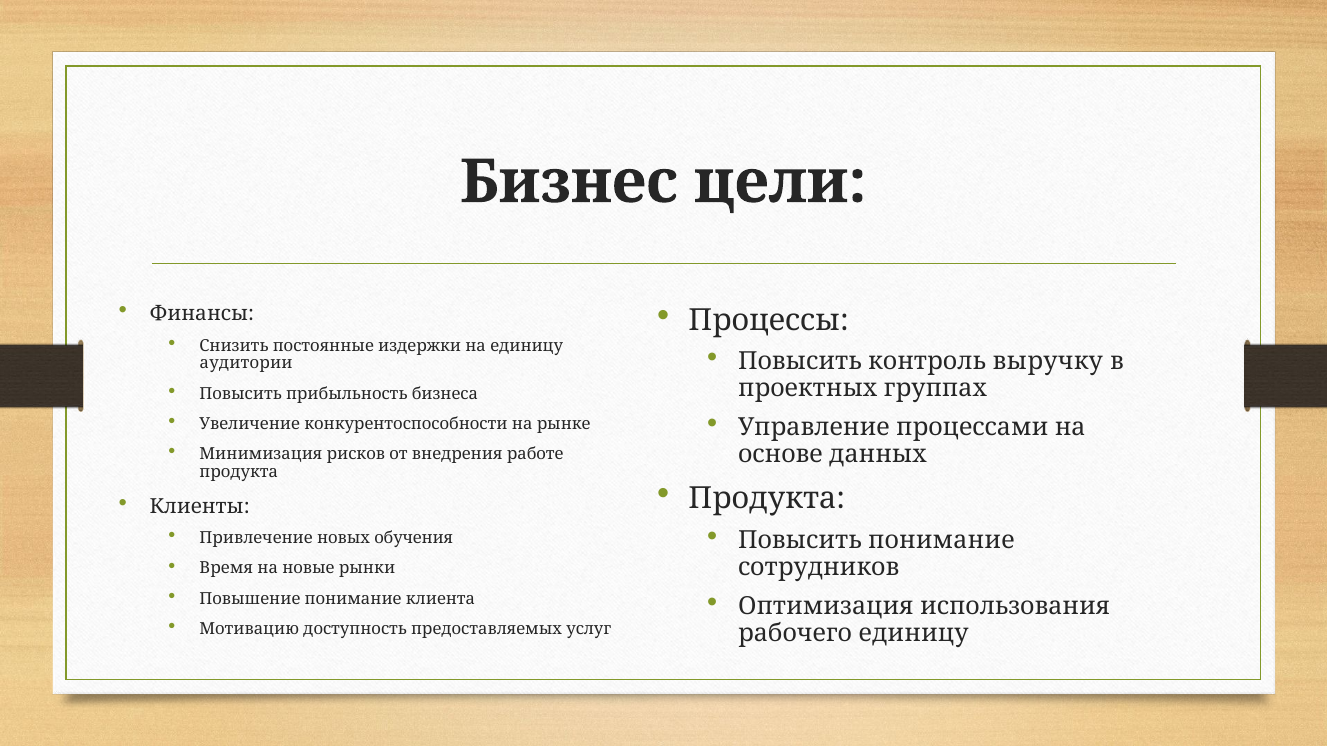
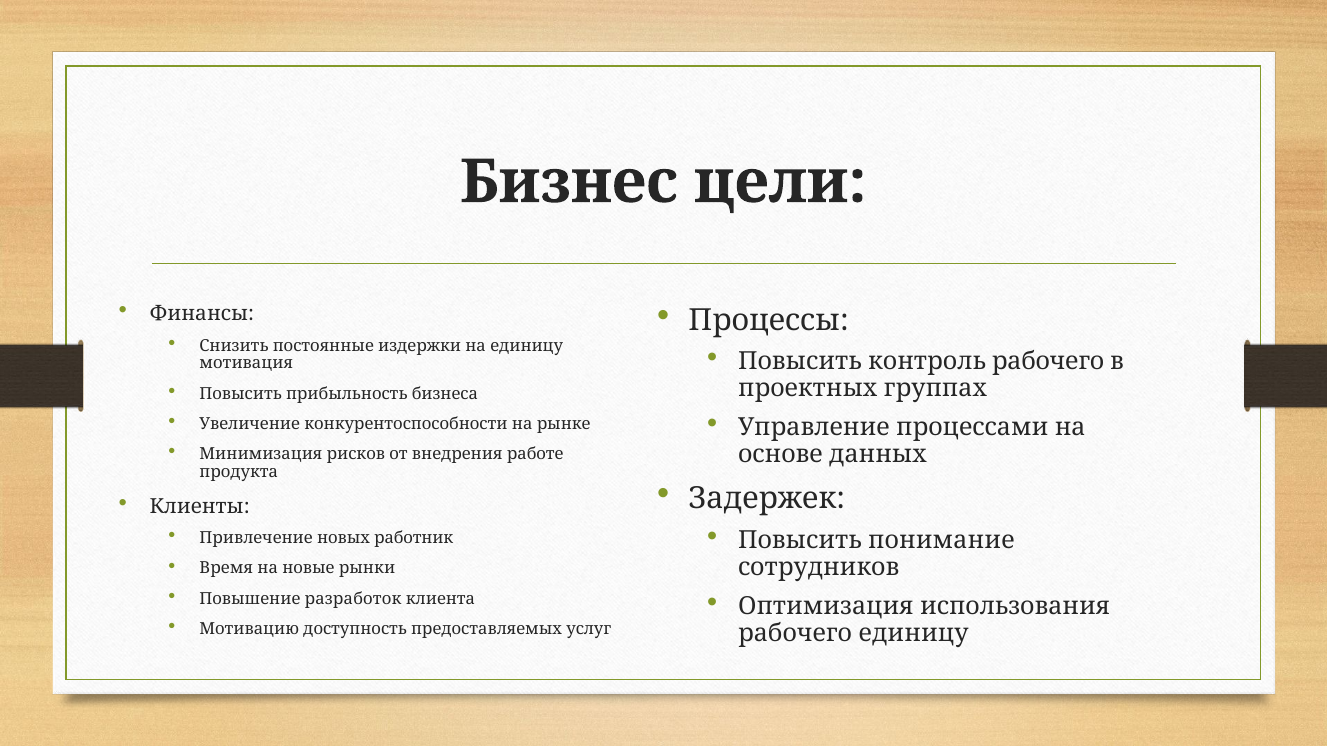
контроль выручку: выручку -> рабочего
аудитории: аудитории -> мотивация
Продукта at (767, 499): Продукта -> Задержек
обучения: обучения -> работник
Повышение понимание: понимание -> разработок
